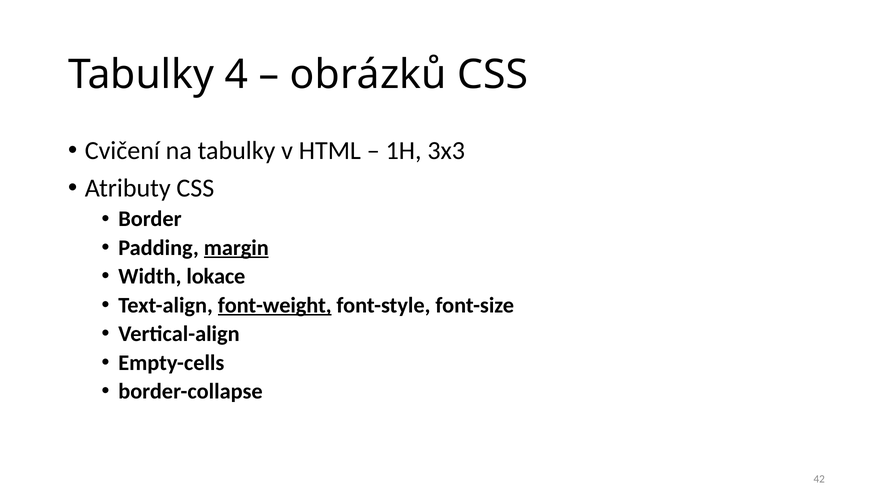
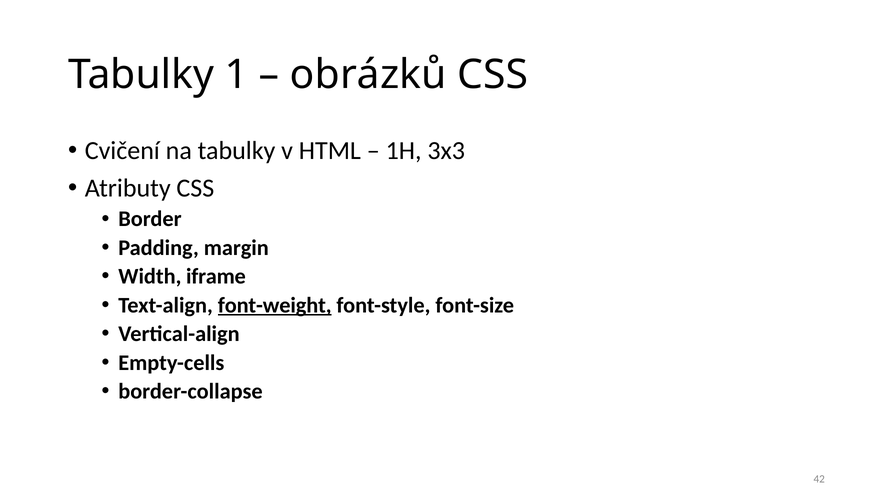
4: 4 -> 1
margin underline: present -> none
lokace: lokace -> iframe
